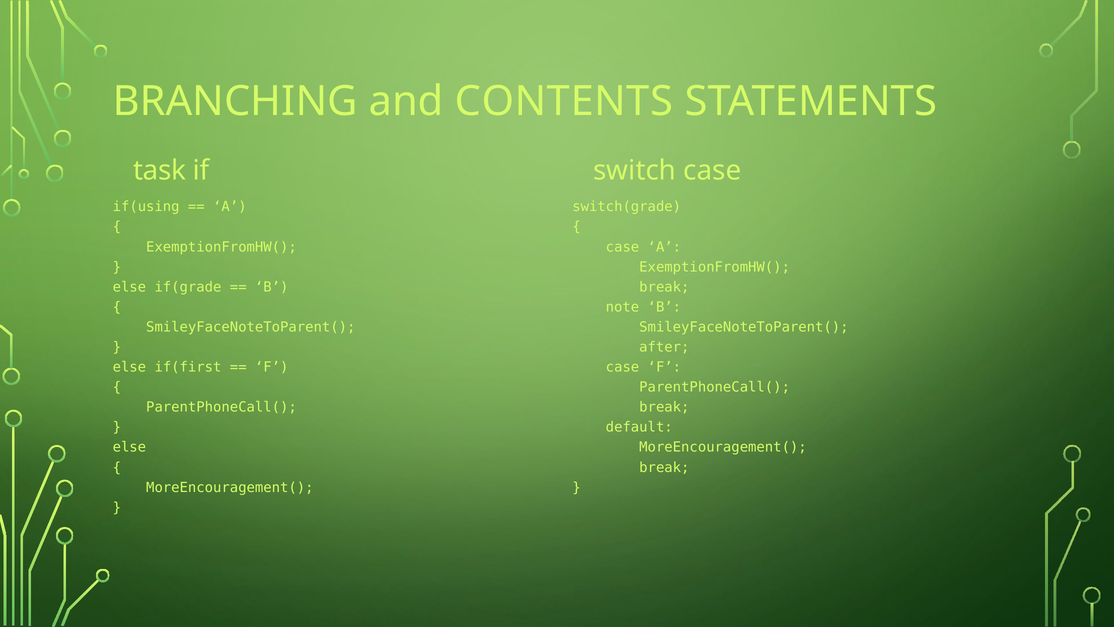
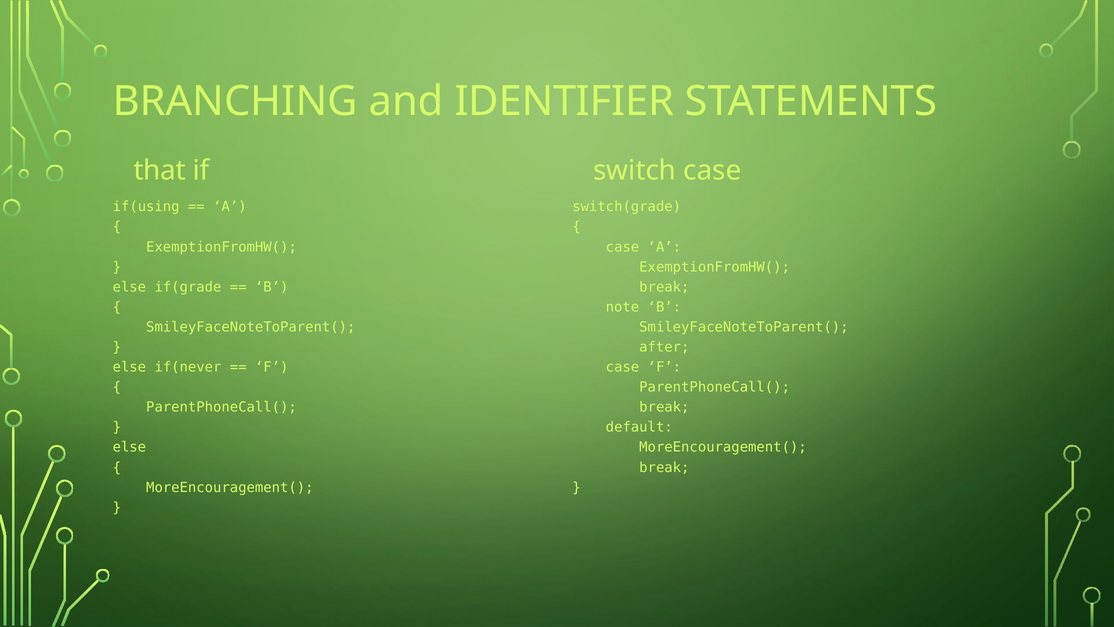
CONTENTS: CONTENTS -> IDENTIFIER
task: task -> that
if(first: if(first -> if(never
